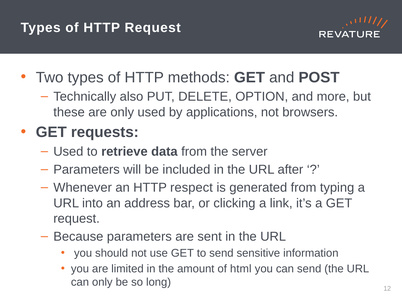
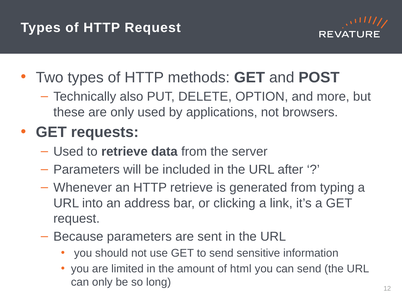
HTTP respect: respect -> retrieve
